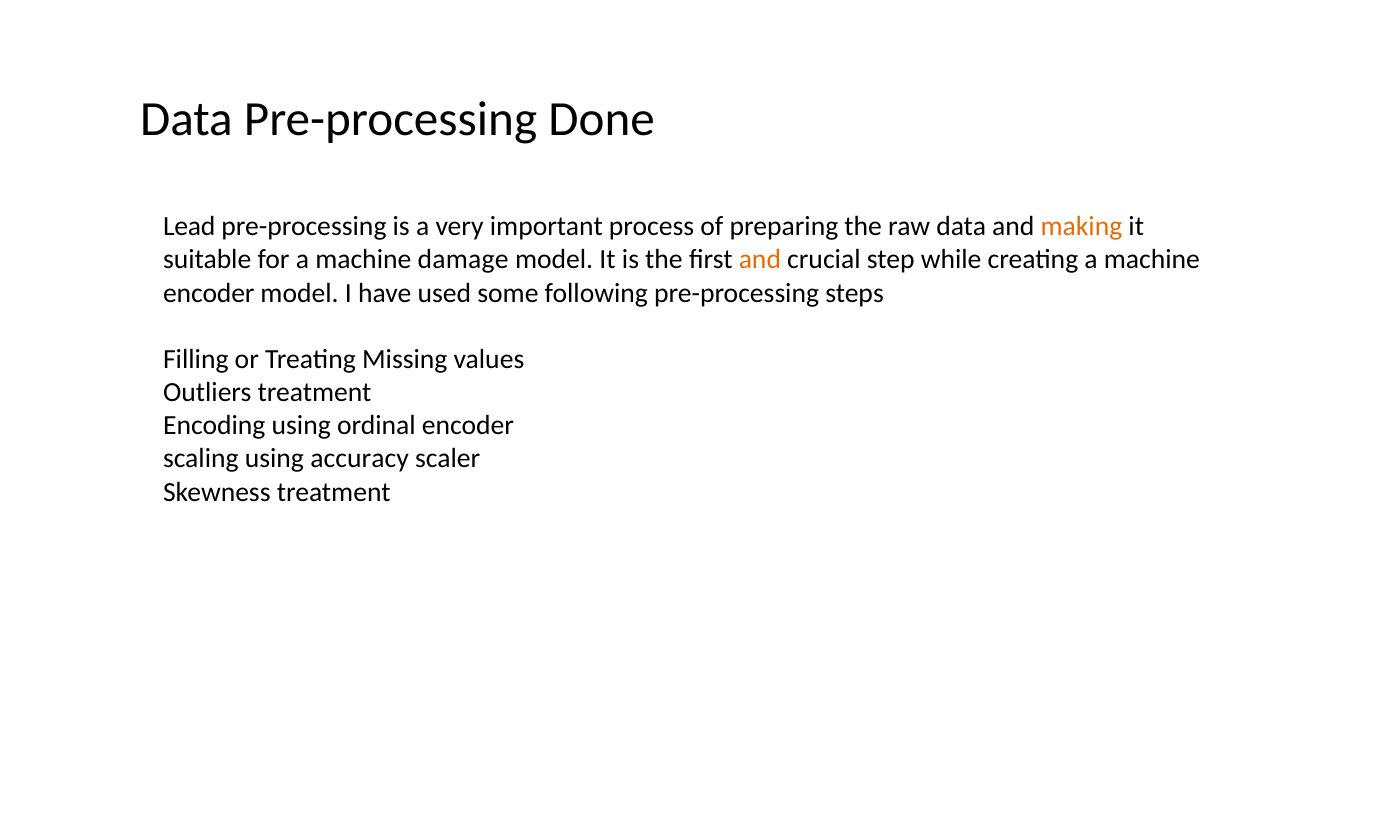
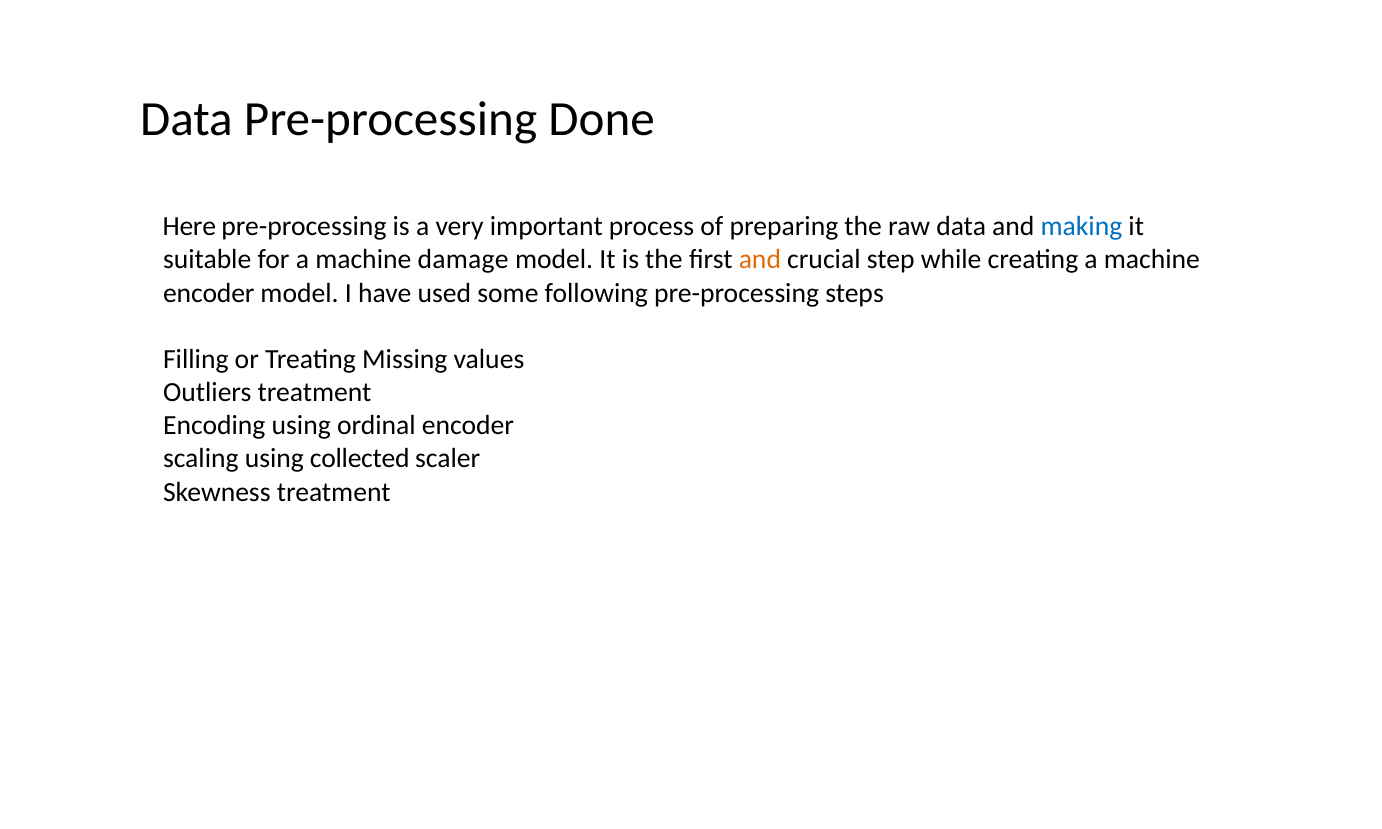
Lead: Lead -> Here
making colour: orange -> blue
accuracy: accuracy -> collected
